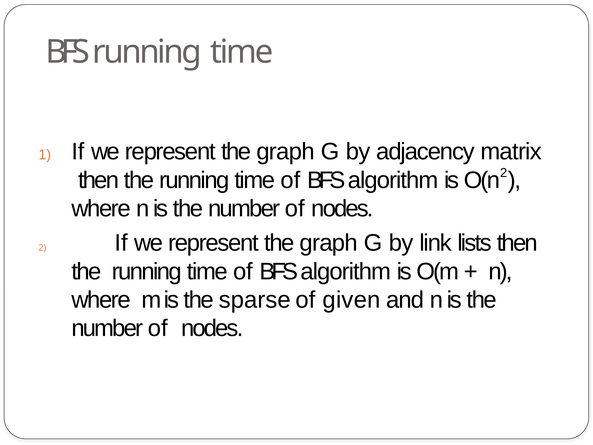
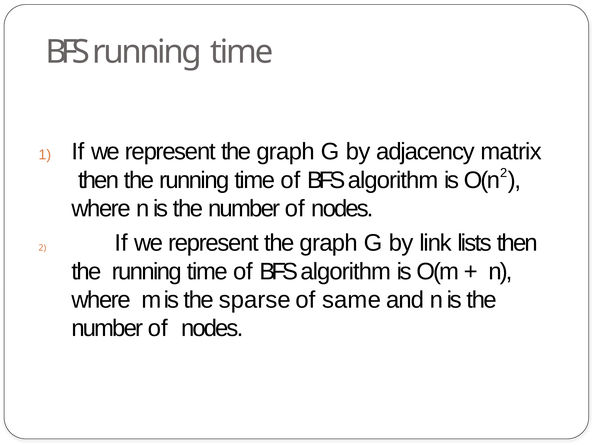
given: given -> same
